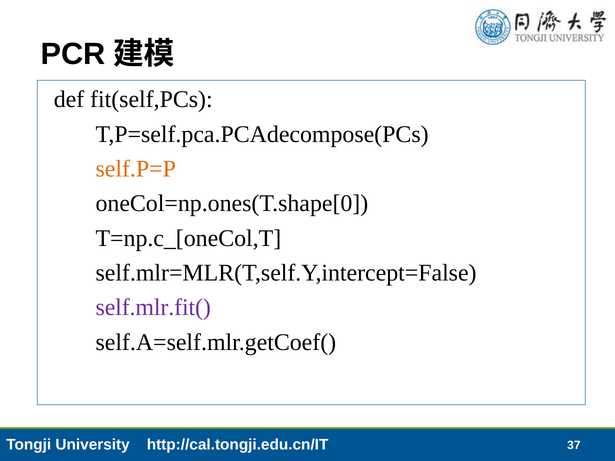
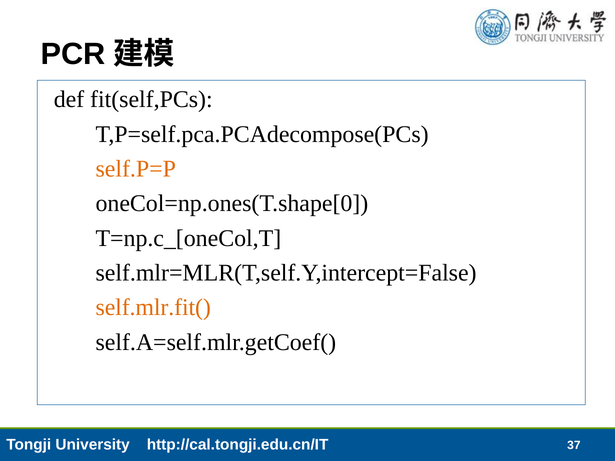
self.mlr.fit( colour: purple -> orange
